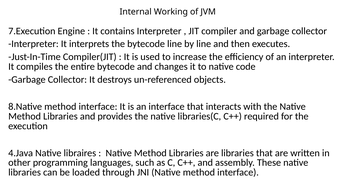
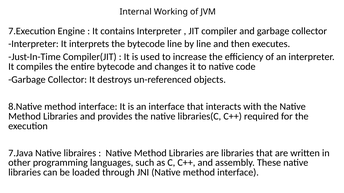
4.Java: 4.Java -> 7.Java
